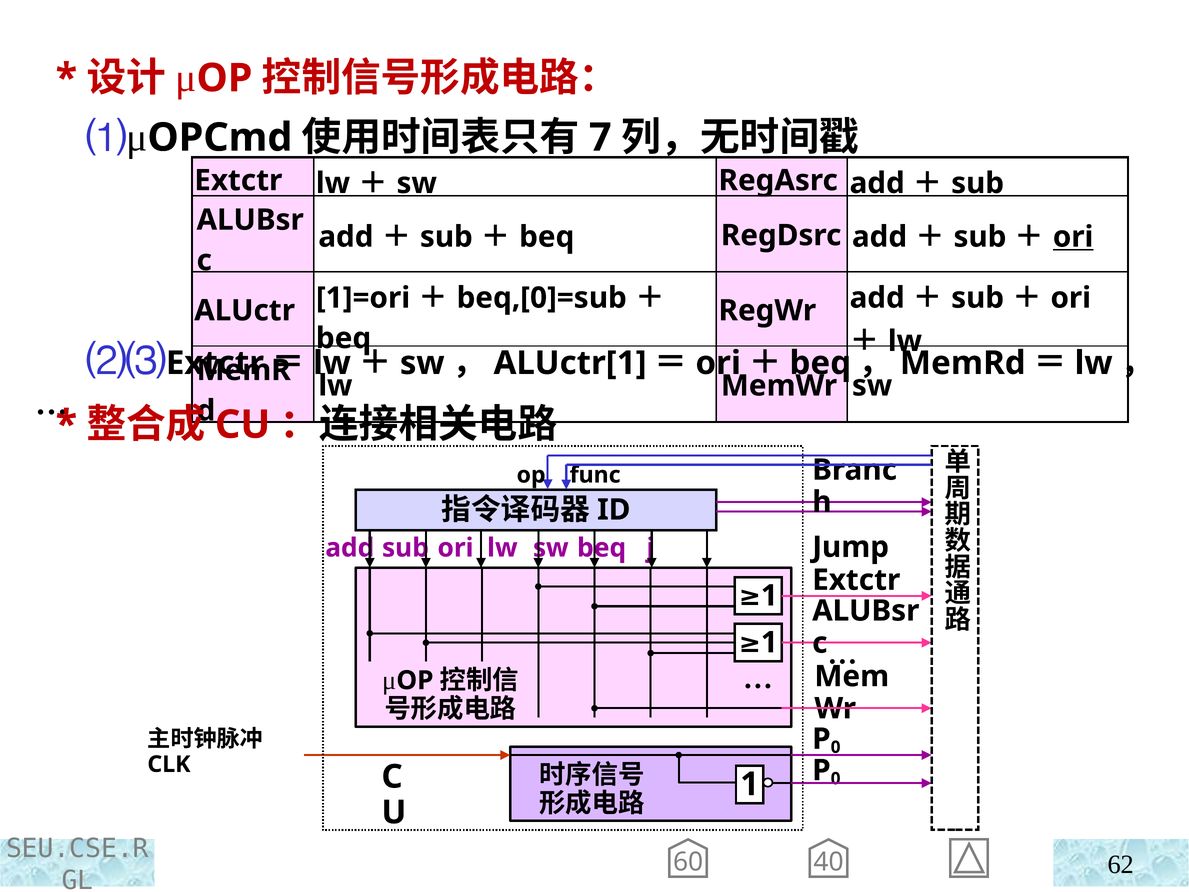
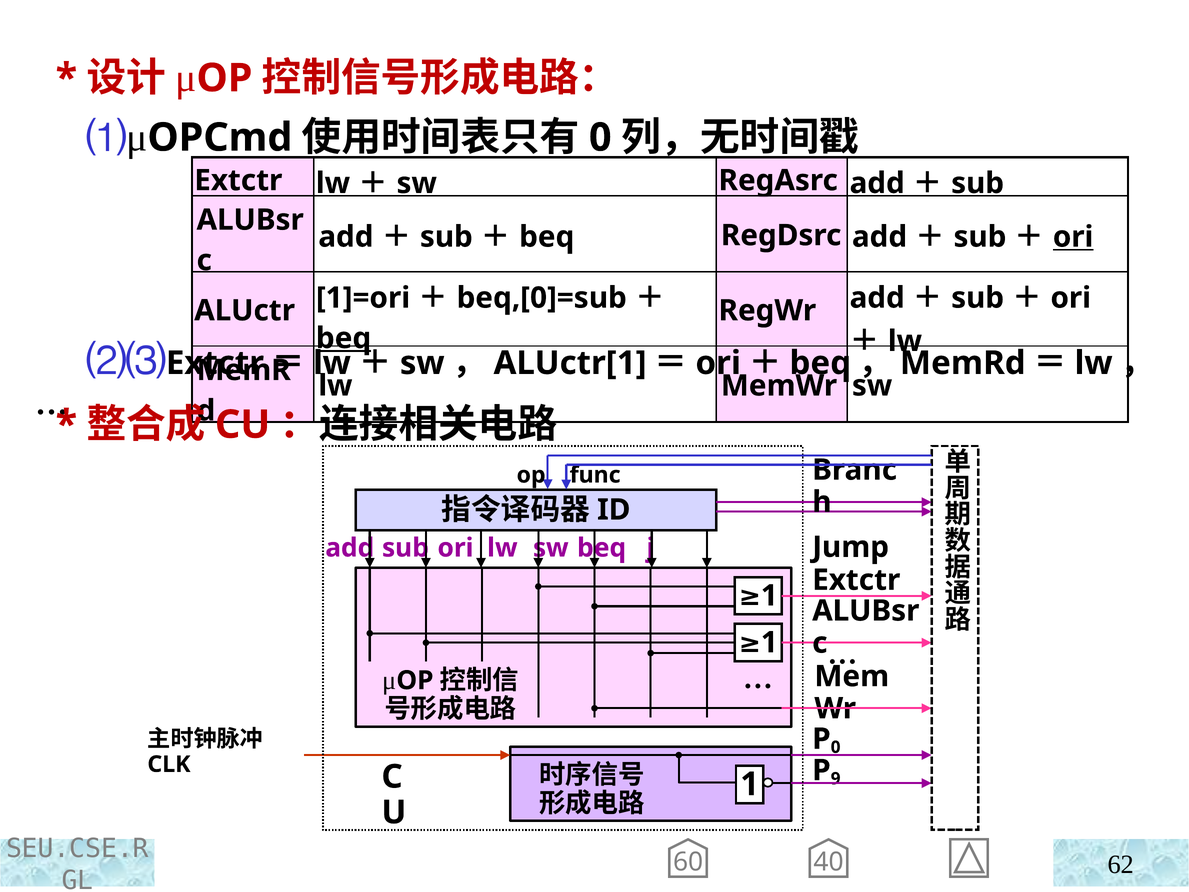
7 at (600, 138): 7 -> 0
beq at (344, 338) underline: none -> present
0 at (836, 778): 0 -> 9
